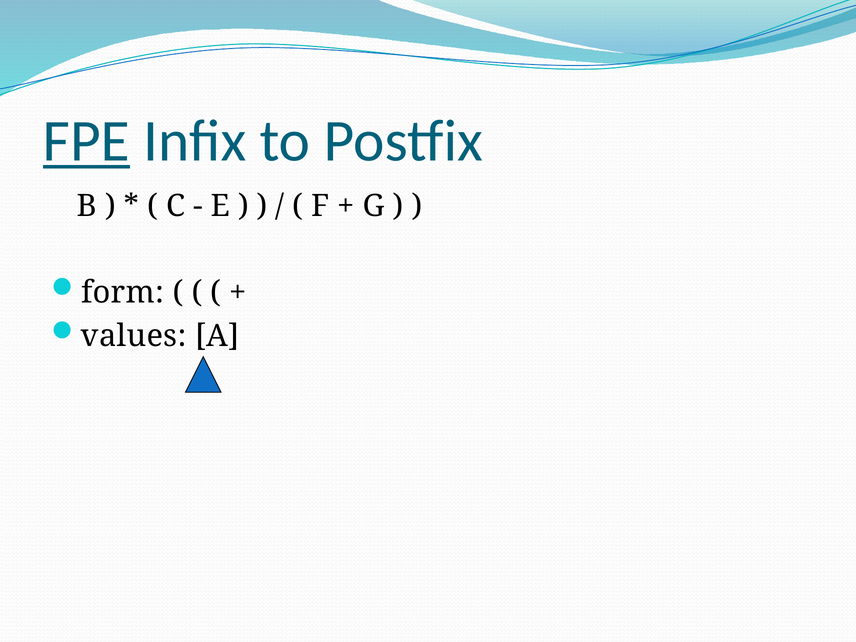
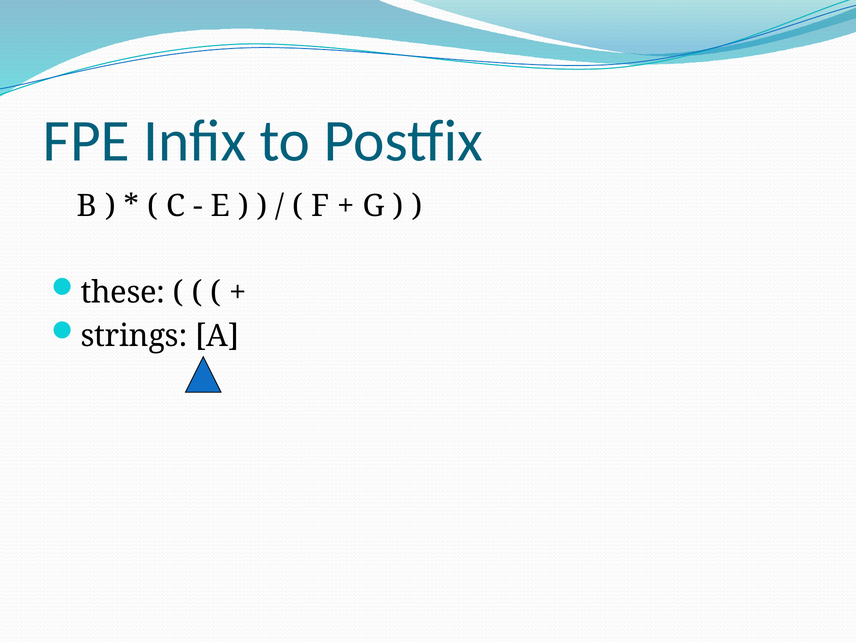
FPE underline: present -> none
form: form -> these
values: values -> strings
